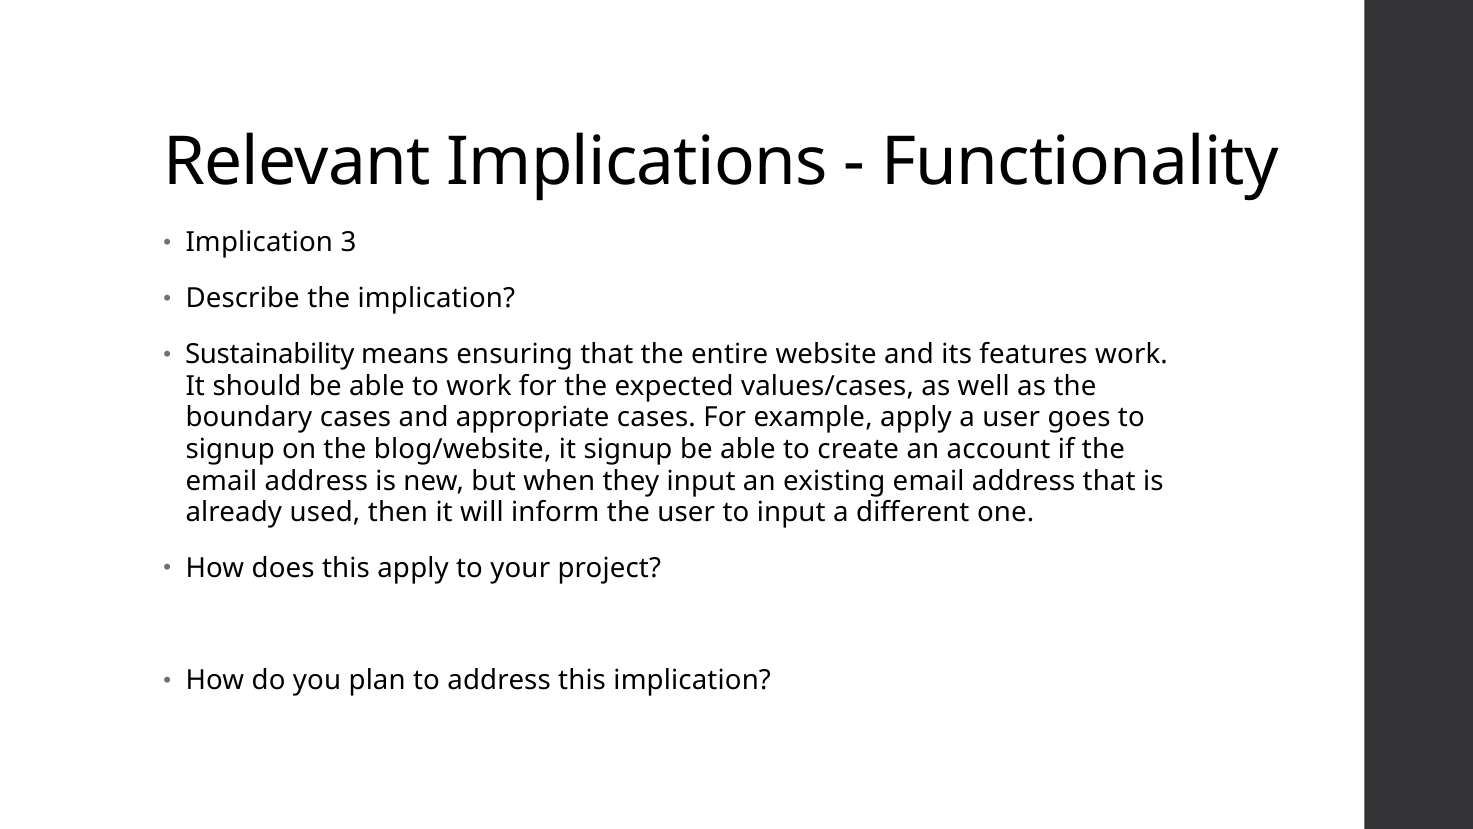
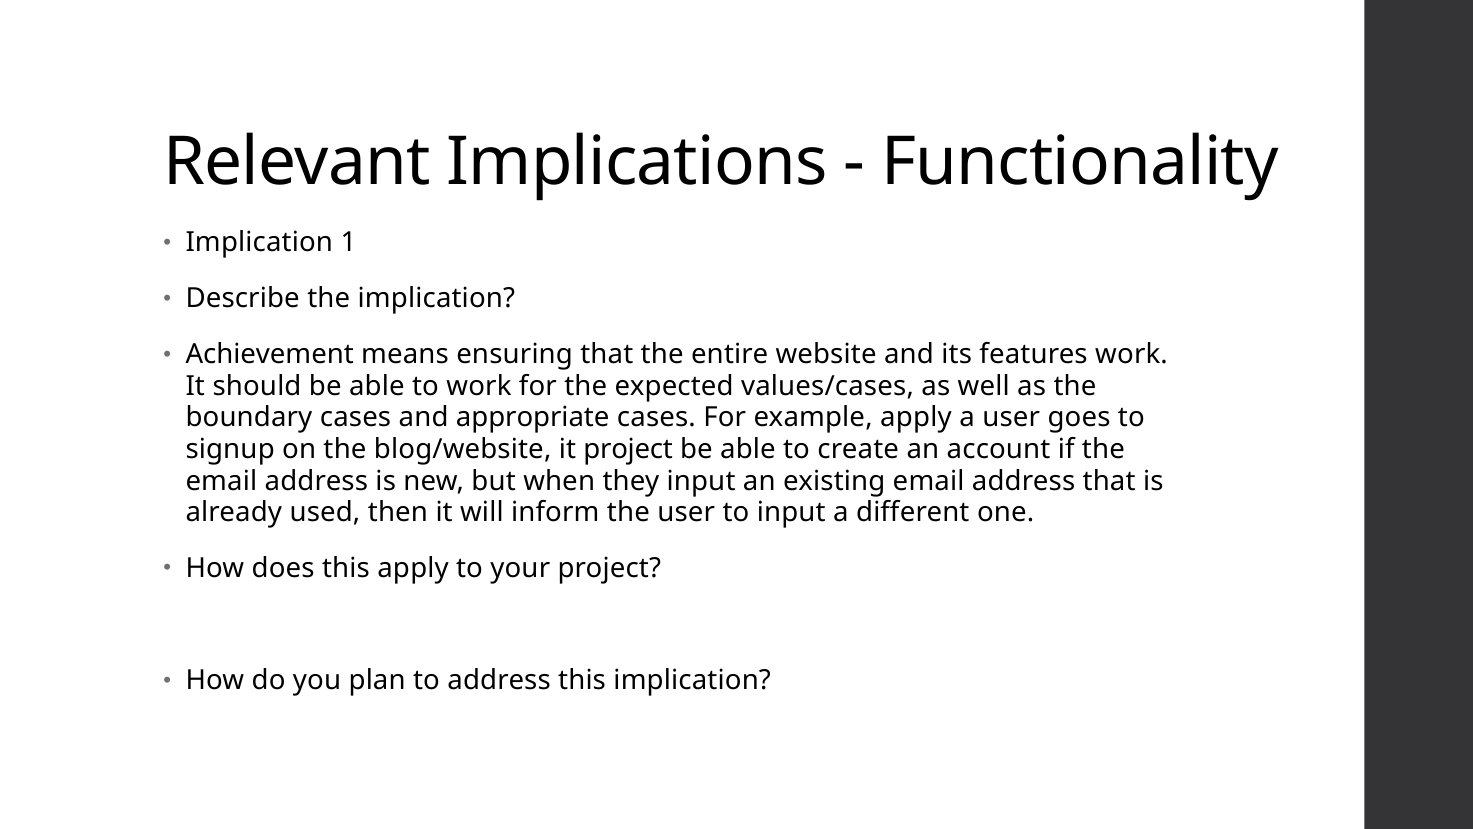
3: 3 -> 1
Sustainability: Sustainability -> Achievement
it signup: signup -> project
